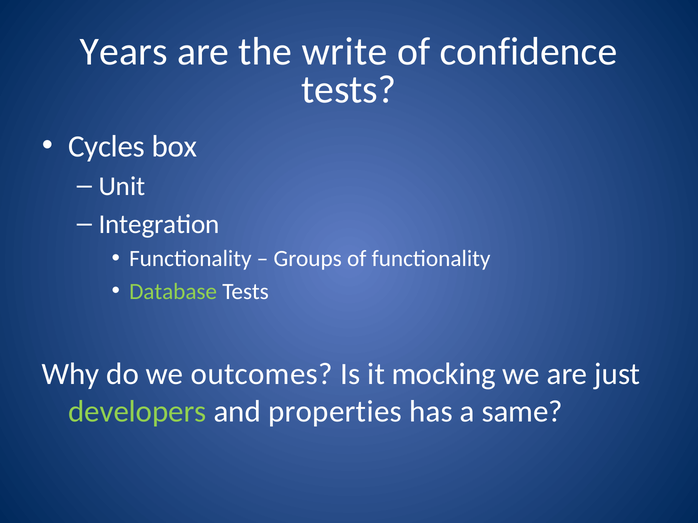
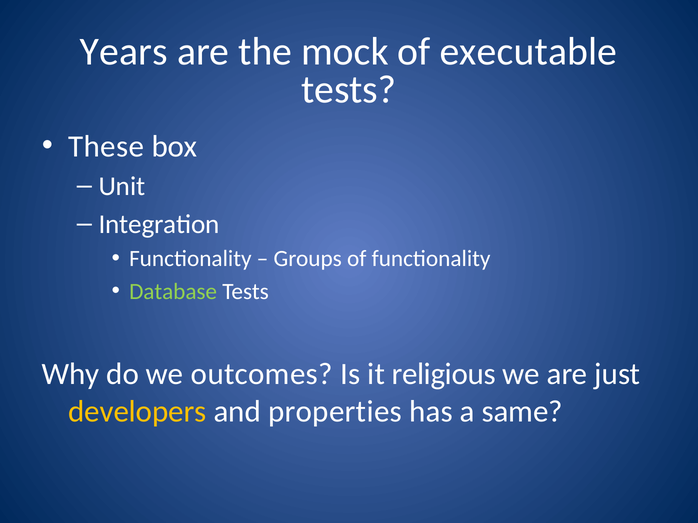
write: write -> mock
confidence: confidence -> executable
Cycles: Cycles -> These
mocking: mocking -> religious
developers colour: light green -> yellow
